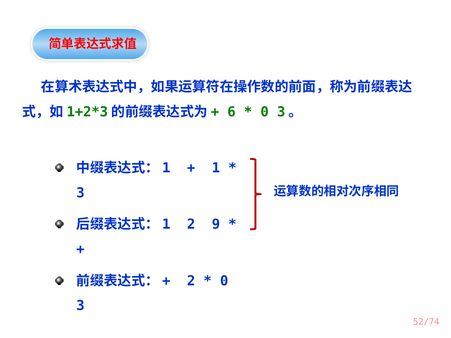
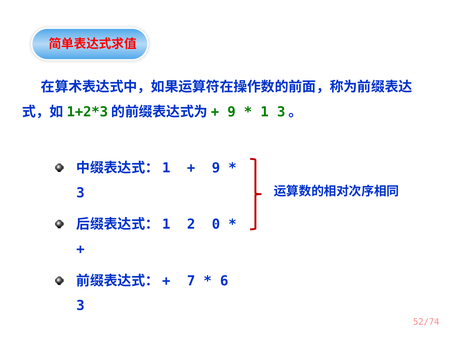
6 at (232, 112): 6 -> 9
0 at (265, 112): 0 -> 1
1 at (216, 168): 1 -> 9
9: 9 -> 0
2 at (191, 281): 2 -> 7
0 at (224, 281): 0 -> 6
